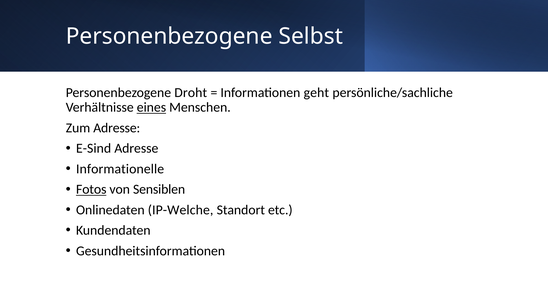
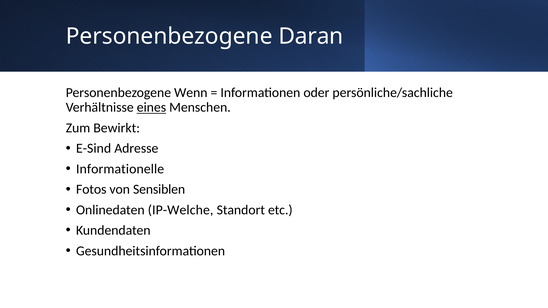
Selbst: Selbst -> Daran
Droht: Droht -> Wenn
geht: geht -> oder
Zum Adresse: Adresse -> Bewirkt
Fotos underline: present -> none
